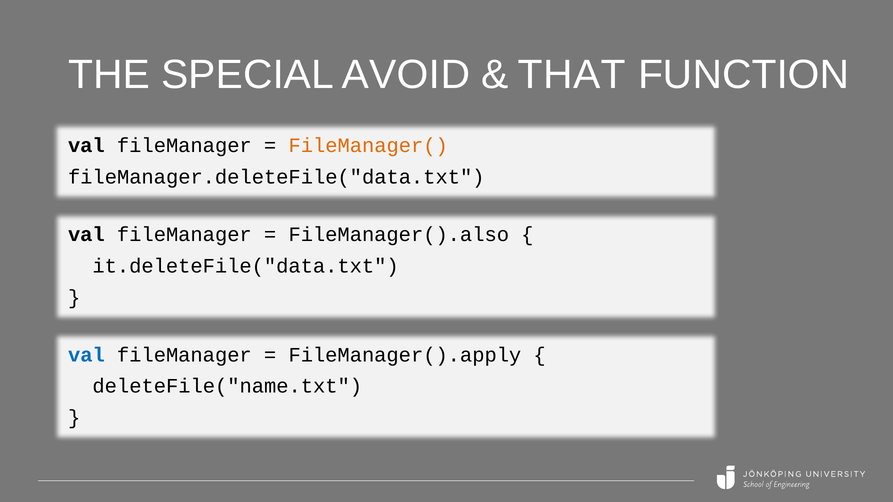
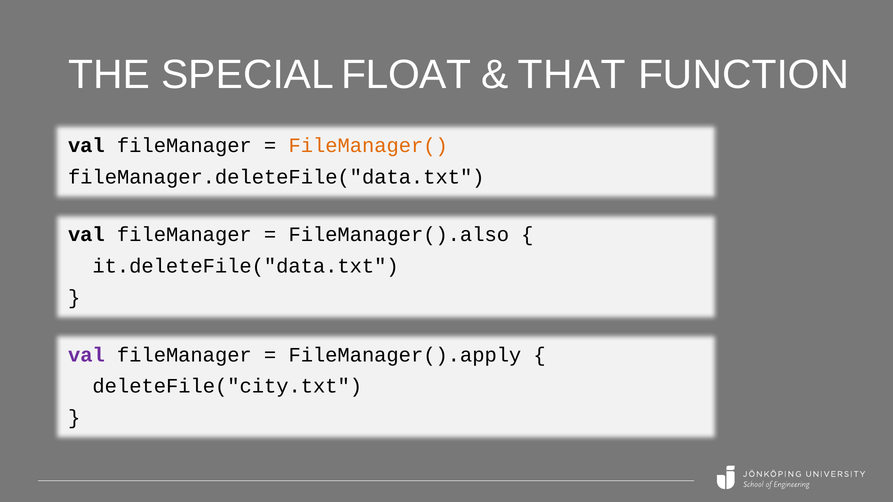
AVOID: AVOID -> FLOAT
val at (86, 355) colour: blue -> purple
deleteFile("name.txt: deleteFile("name.txt -> deleteFile("city.txt
